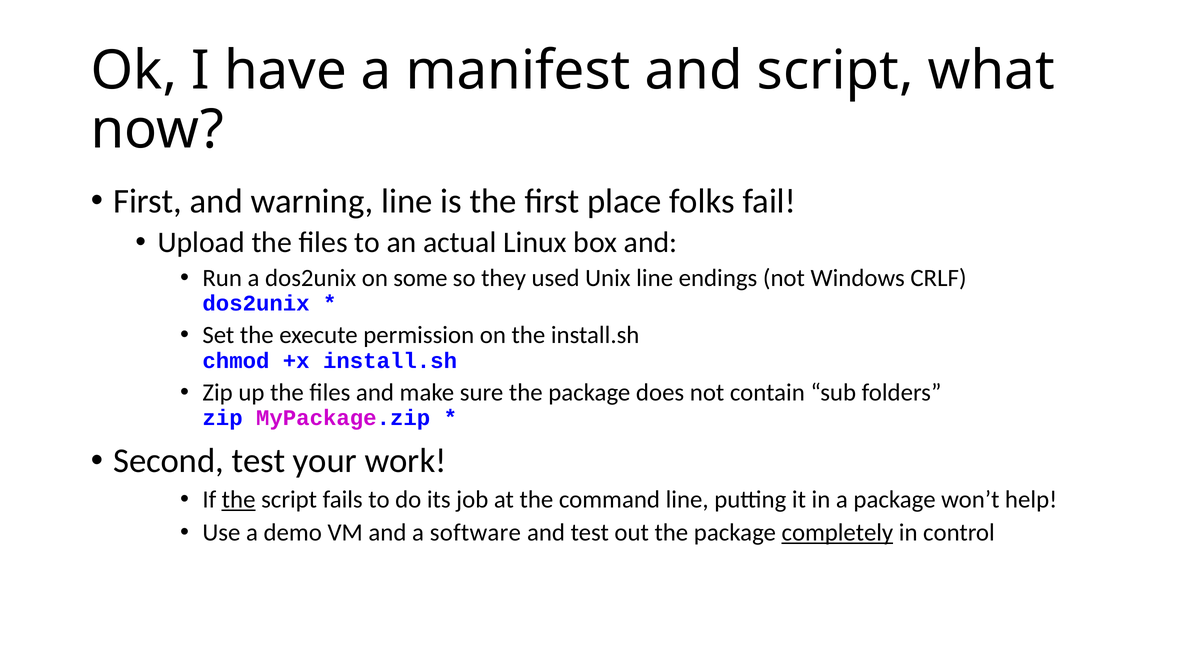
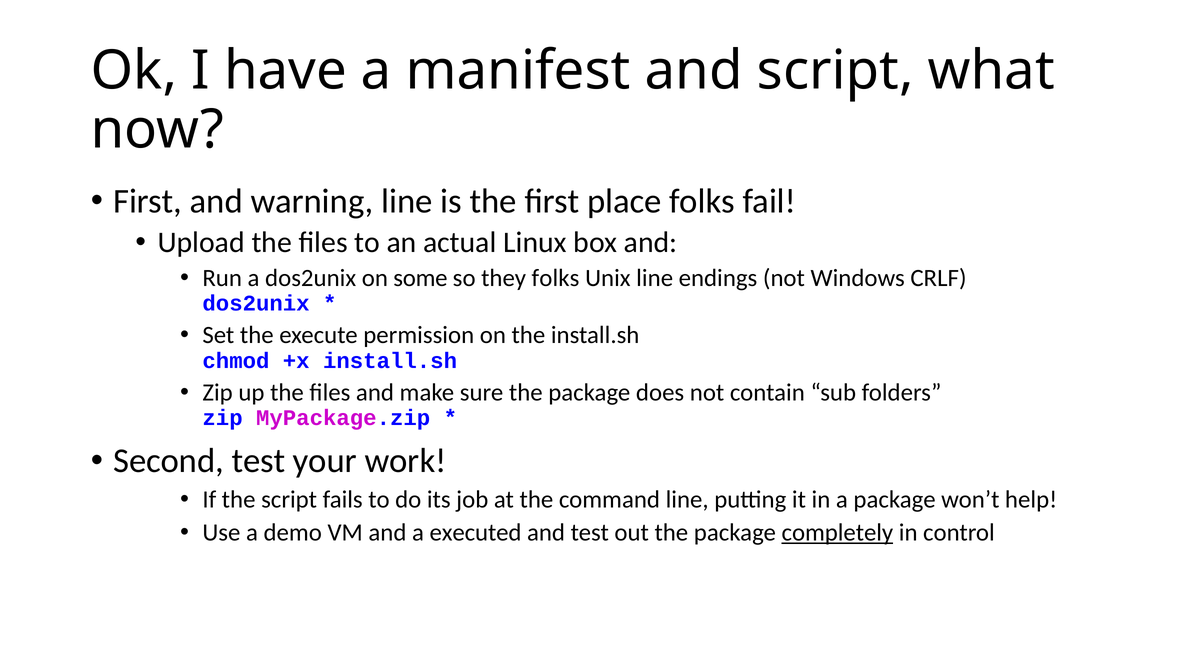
they used: used -> folks
the at (239, 499) underline: present -> none
software: software -> executed
